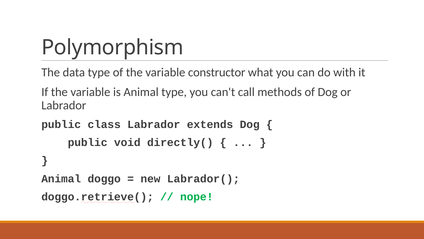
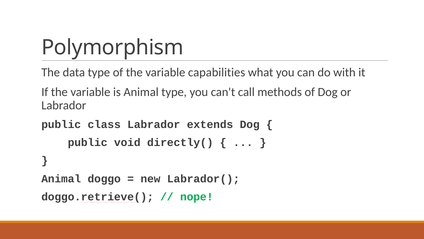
constructor: constructor -> capabilities
